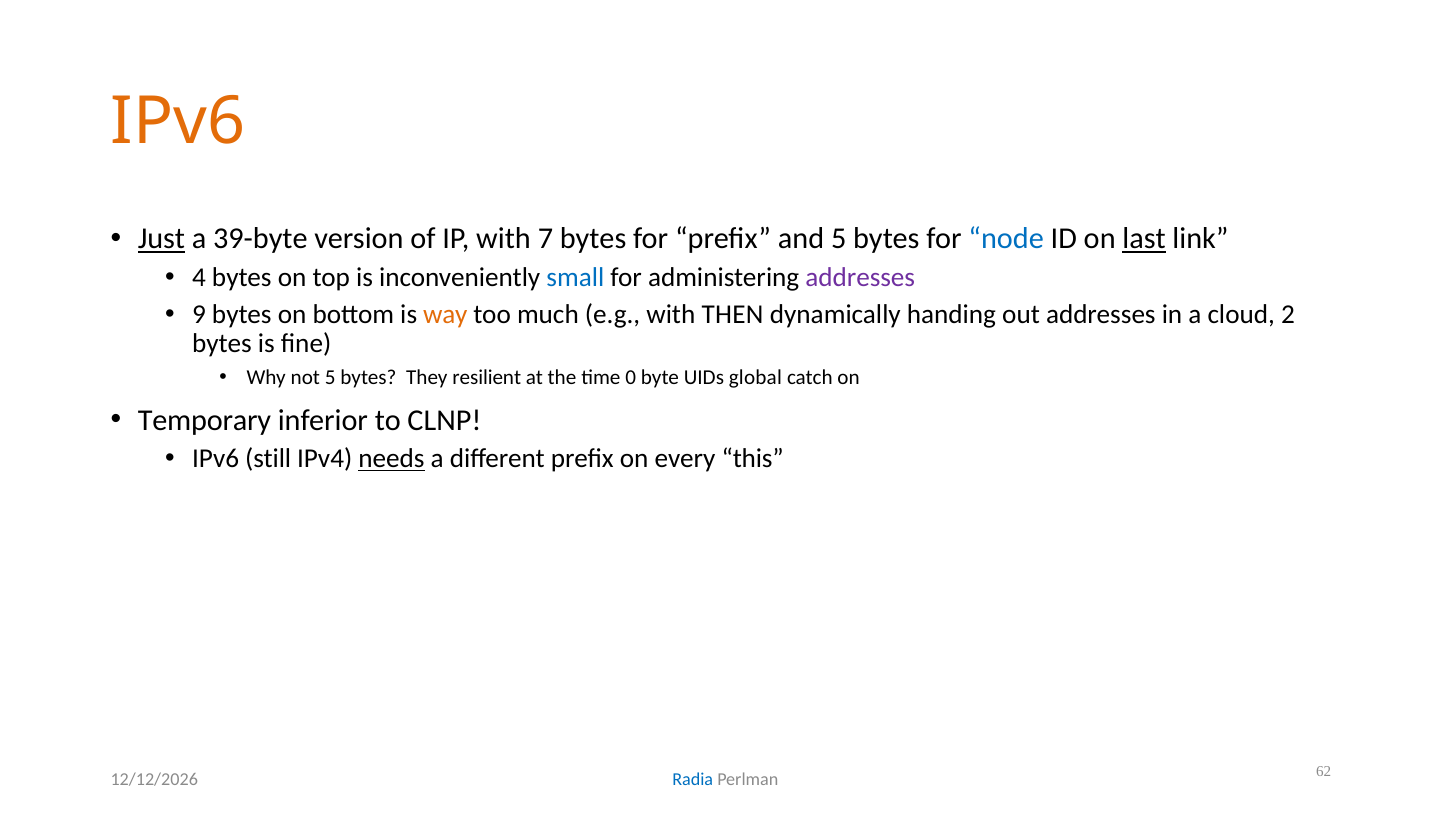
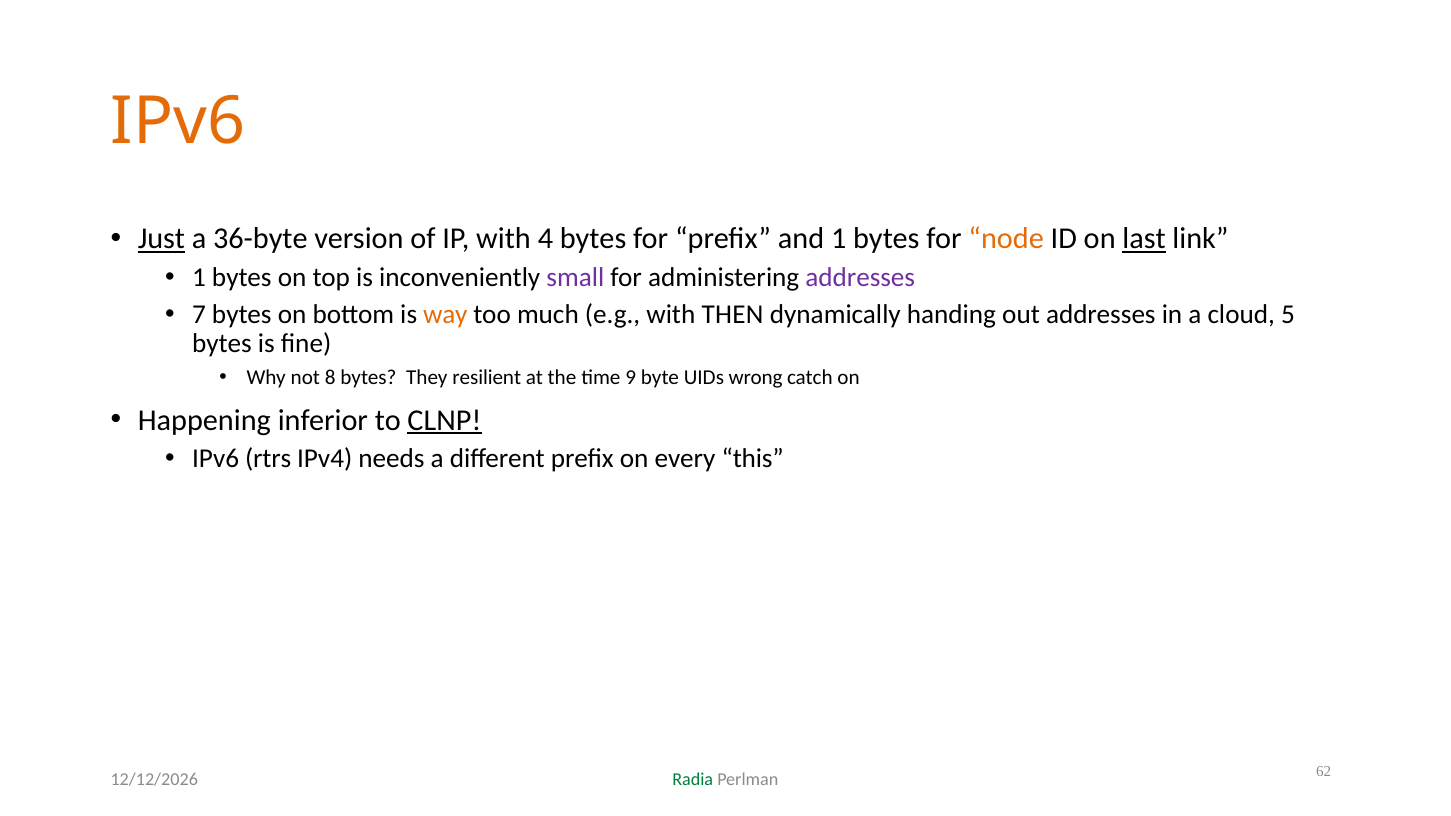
39-byte: 39-byte -> 36-byte
7: 7 -> 4
and 5: 5 -> 1
node colour: blue -> orange
4 at (199, 277): 4 -> 1
small colour: blue -> purple
9: 9 -> 7
2: 2 -> 5
not 5: 5 -> 8
0: 0 -> 9
global: global -> wrong
Temporary: Temporary -> Happening
CLNP underline: none -> present
still: still -> rtrs
needs underline: present -> none
Radia colour: blue -> green
